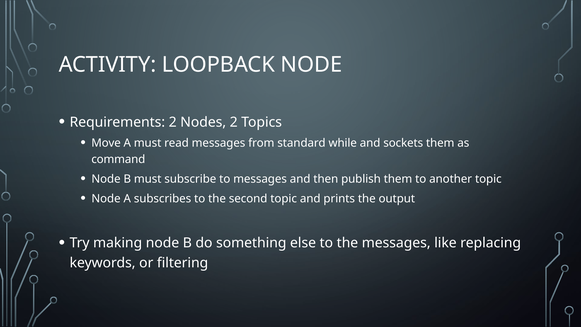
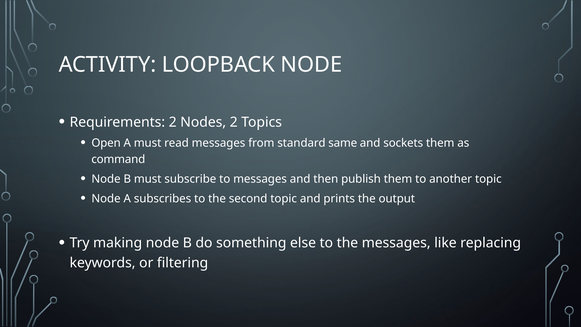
Move: Move -> Open
while: while -> same
